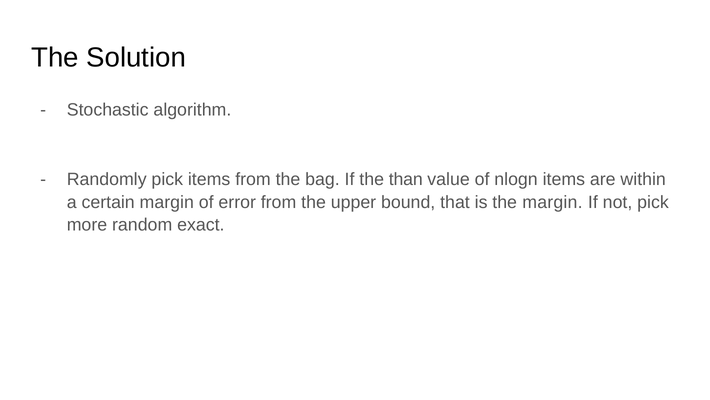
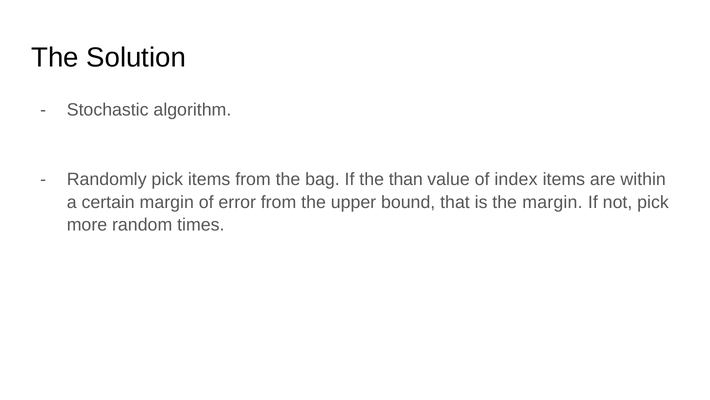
nlogn: nlogn -> index
exact: exact -> times
